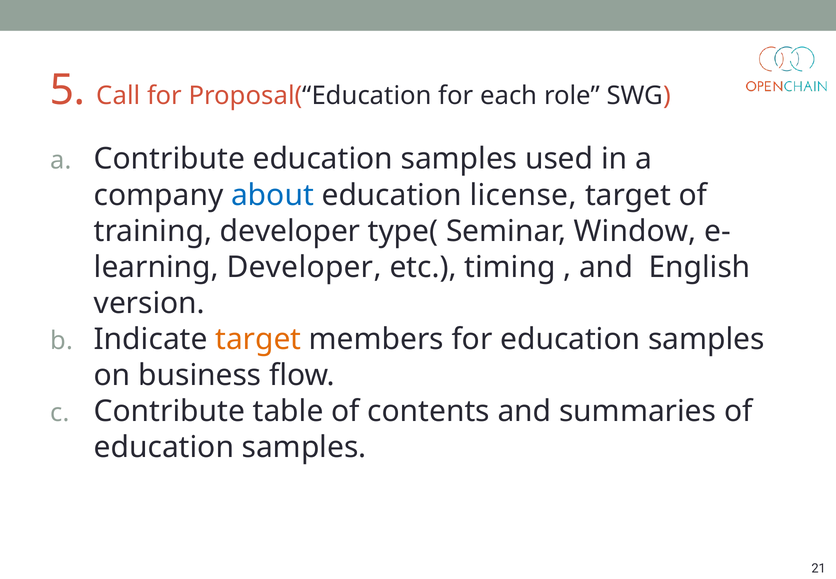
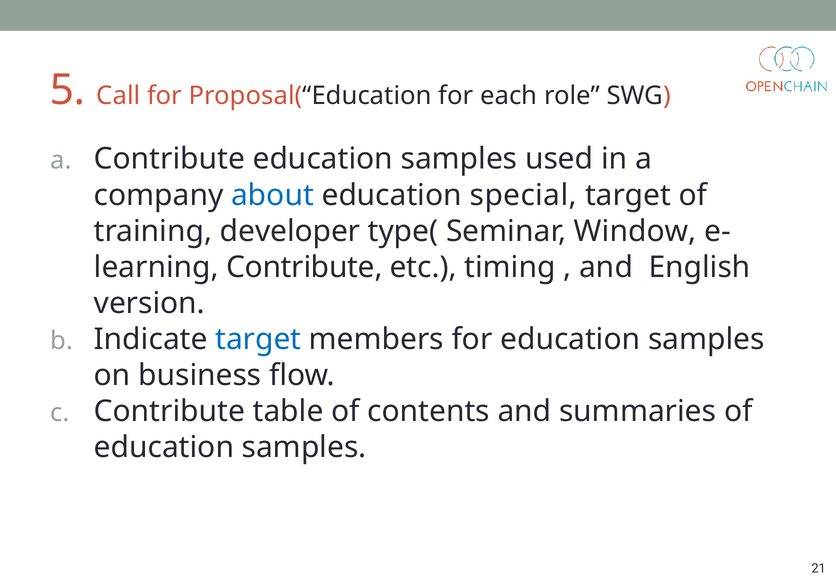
license: license -> special
Developer at (304, 267): Developer -> Contribute
target at (258, 339) colour: orange -> blue
